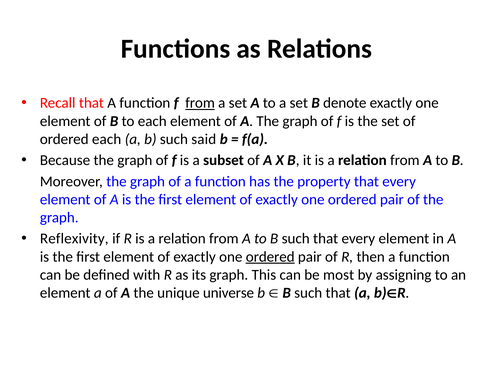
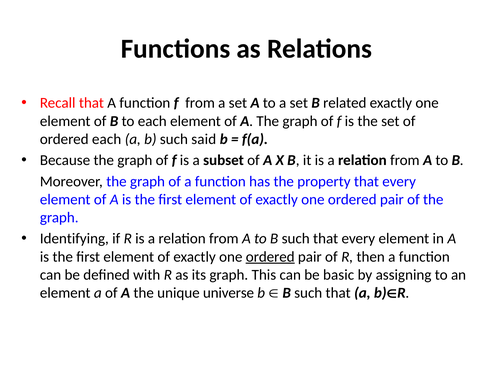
from at (200, 103) underline: present -> none
denote: denote -> related
Reflexivity: Reflexivity -> Identifying
most: most -> basic
